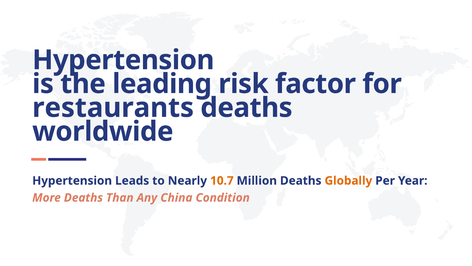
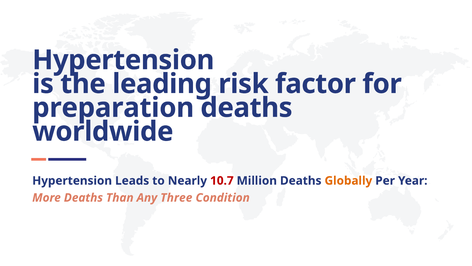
restaurants: restaurants -> preparation
10.7 colour: orange -> red
China: China -> Three
